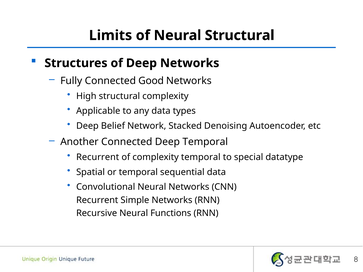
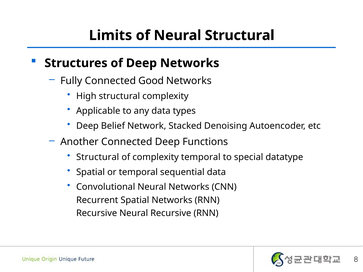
Deep Temporal: Temporal -> Functions
Recurrent at (98, 157): Recurrent -> Structural
Recurrent Simple: Simple -> Spatial
Neural Functions: Functions -> Recursive
